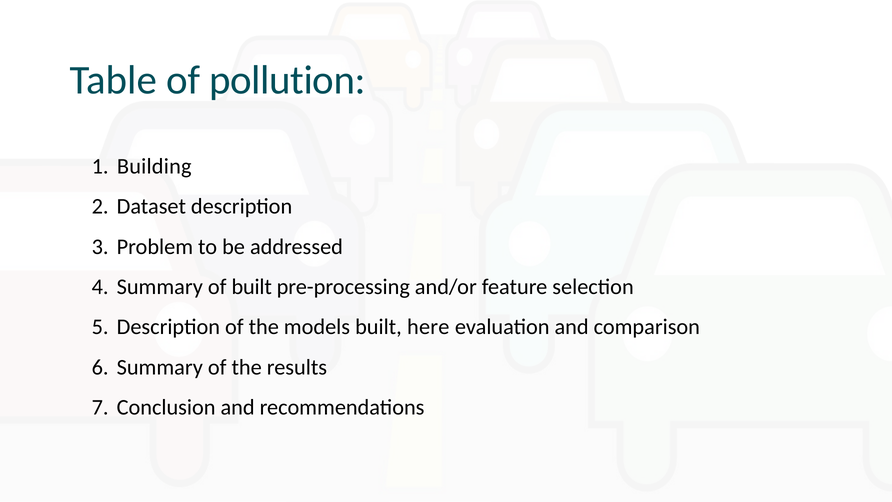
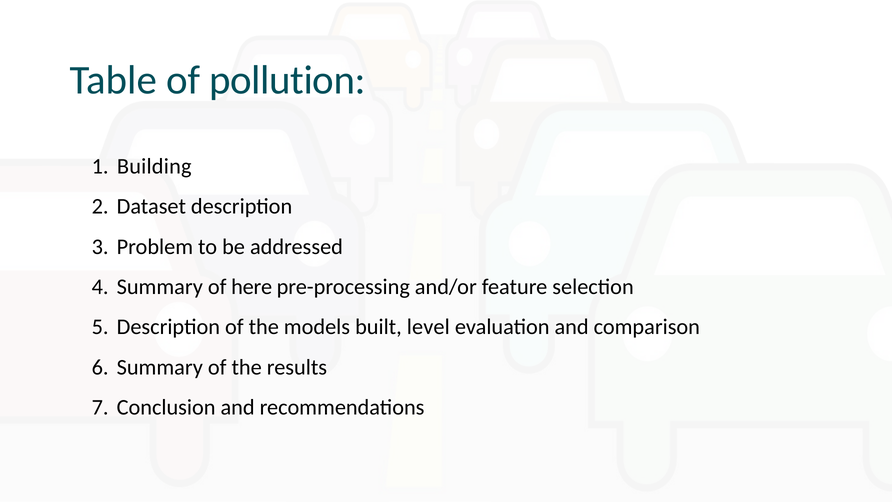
of built: built -> here
here: here -> level
